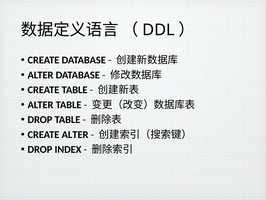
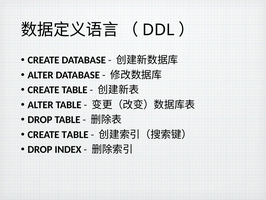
ALTER at (75, 134): ALTER -> TABLE
